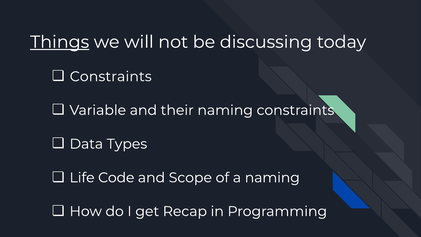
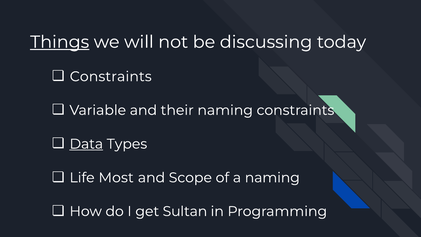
Data underline: none -> present
Code: Code -> Most
Recap: Recap -> Sultan
